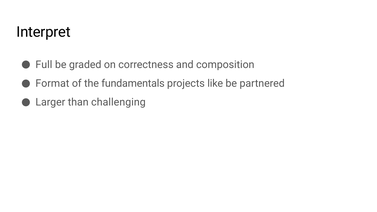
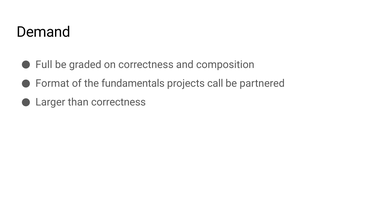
Interpret: Interpret -> Demand
like: like -> call
than challenging: challenging -> correctness
